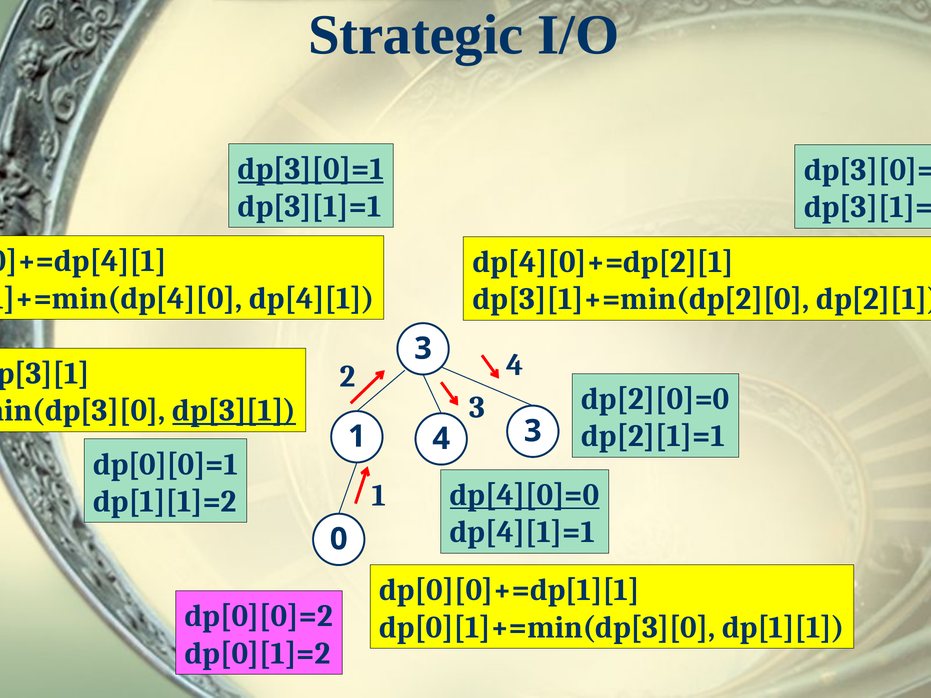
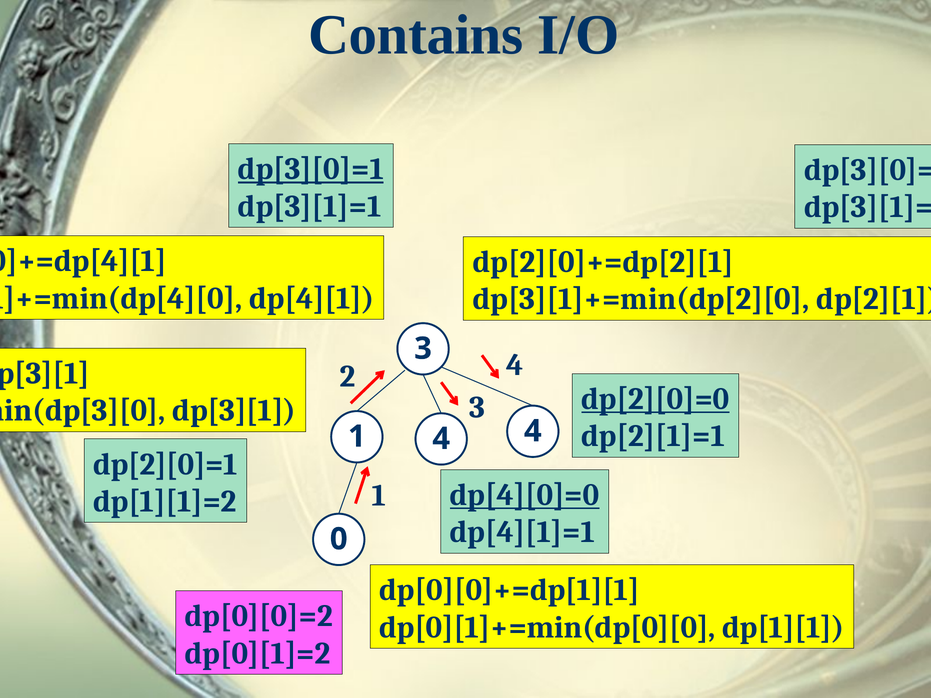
Strategic: Strategic -> Contains
dp[4][0]+=dp[2][1: dp[4][0]+=dp[2][1 -> dp[2][0]+=dp[2][1
dp[2][0]=0 underline: none -> present
dp[3][1 underline: present -> none
4 3: 3 -> 4
dp[0][0]=1: dp[0][0]=1 -> dp[2][0]=1
dp[0][1]+=min(dp[3][0: dp[0][1]+=min(dp[3][0 -> dp[0][1]+=min(dp[0][0
